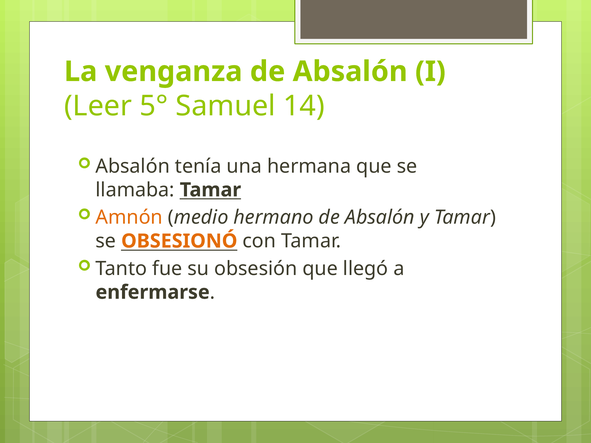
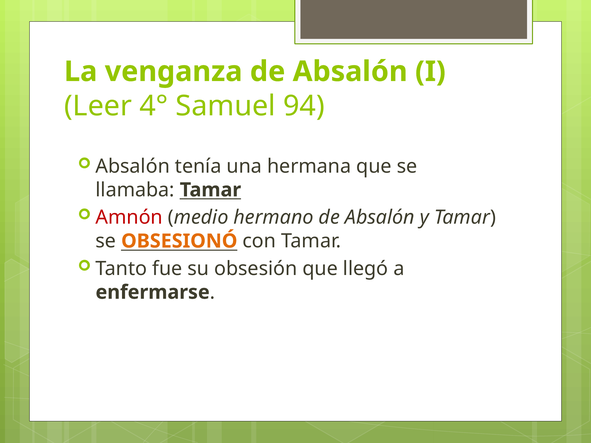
5°: 5° -> 4°
14: 14 -> 94
Amnón colour: orange -> red
